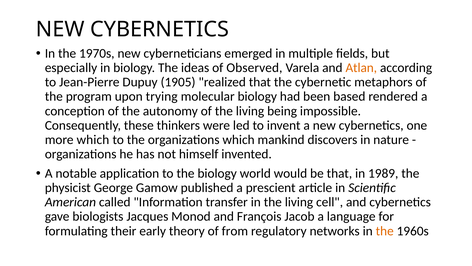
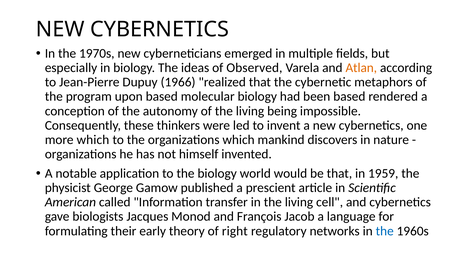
1905: 1905 -> 1966
upon trying: trying -> based
1989: 1989 -> 1959
from: from -> right
the at (385, 231) colour: orange -> blue
